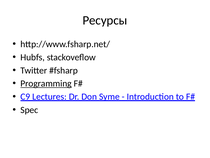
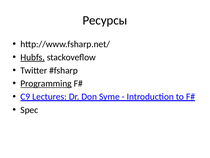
Hubfs underline: none -> present
